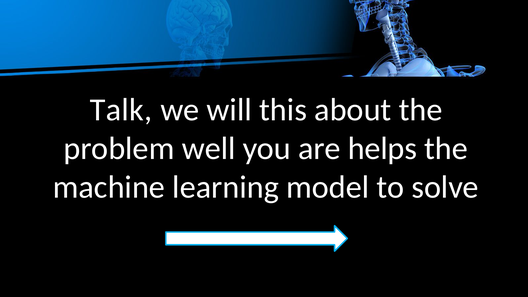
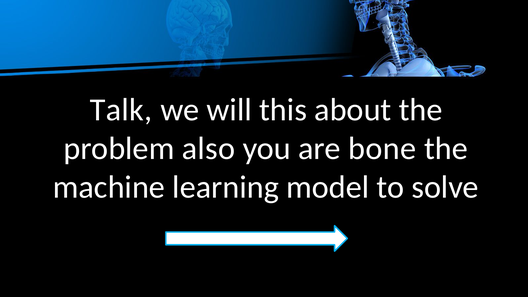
well: well -> also
helps: helps -> bone
